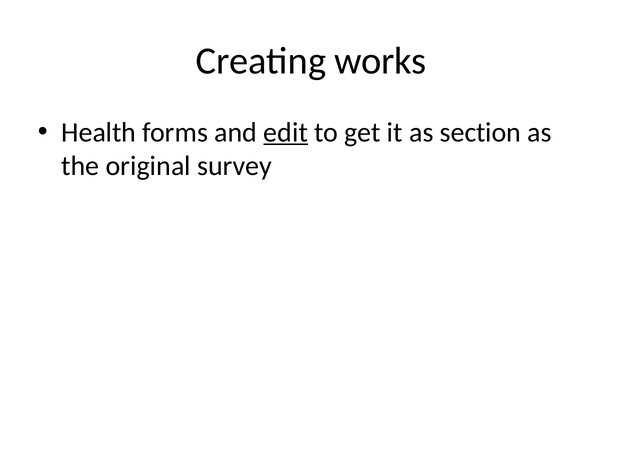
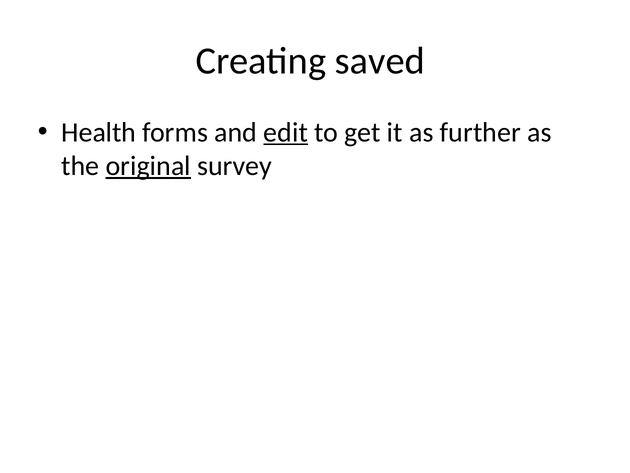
works: works -> saved
section: section -> further
original underline: none -> present
